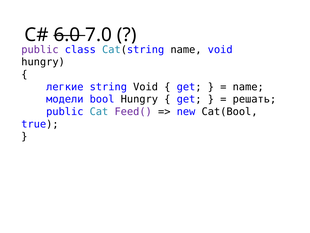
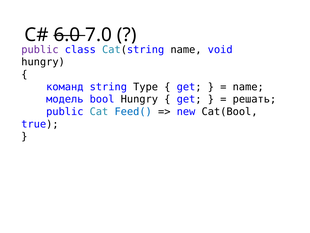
легкие: легкие -> команд
string Void: Void -> Type
модели: модели -> модель
Feed( colour: purple -> blue
